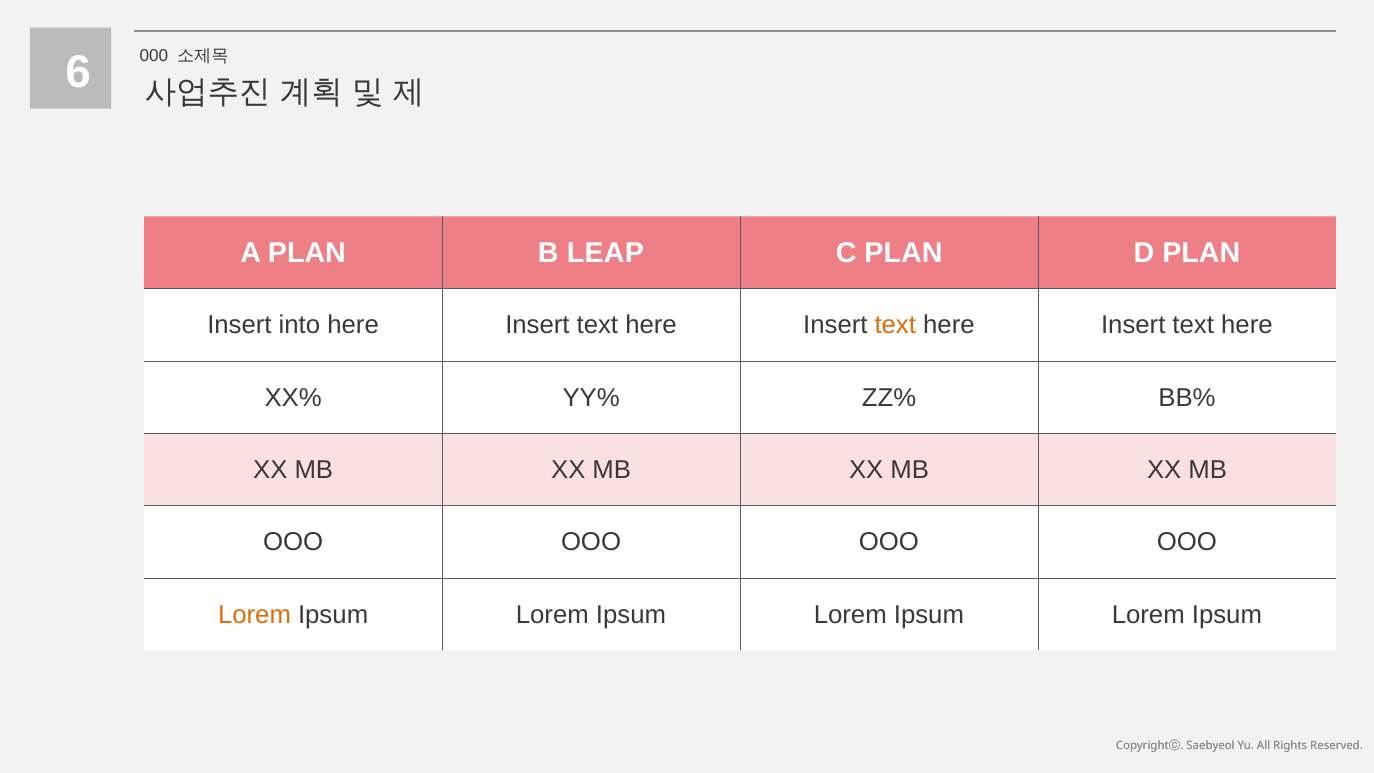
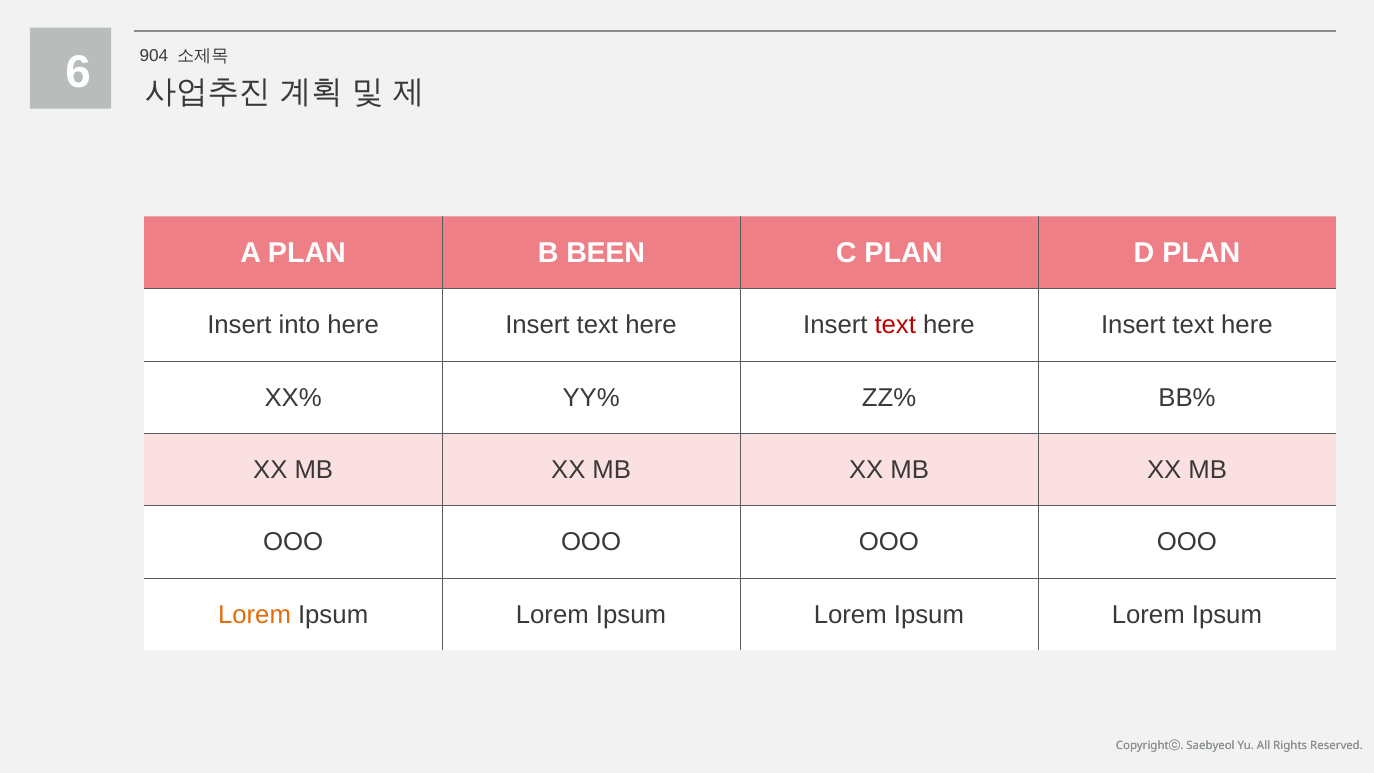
000: 000 -> 904
LEAP: LEAP -> BEEN
text at (895, 325) colour: orange -> red
